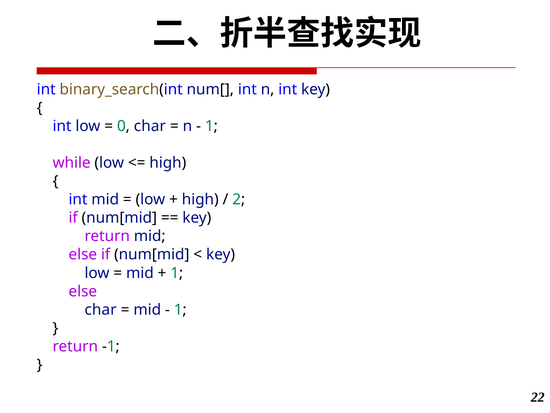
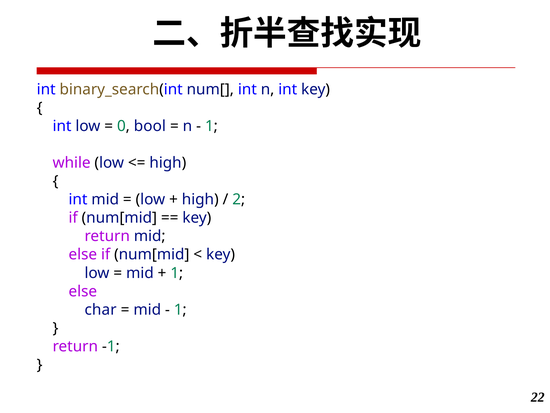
0 char: char -> bool
